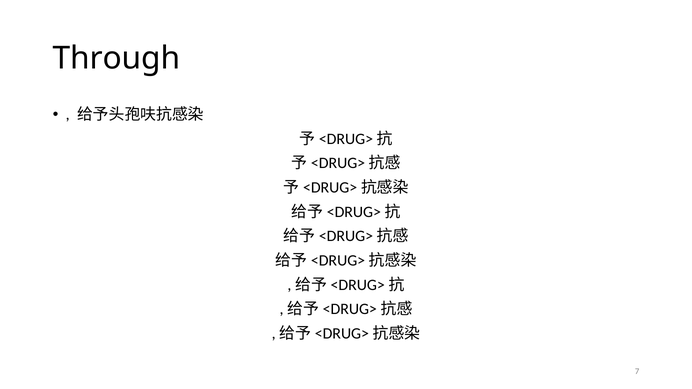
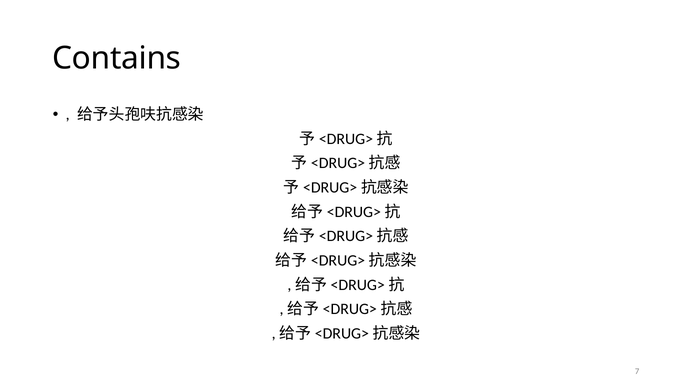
Through: Through -> Contains
